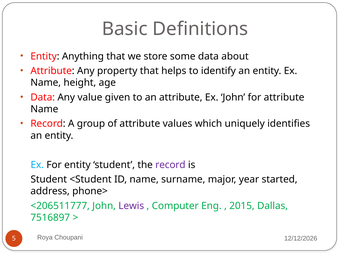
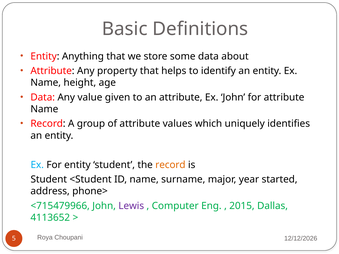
record at (170, 165) colour: purple -> orange
<206511777: <206511777 -> <715479966
7516897: 7516897 -> 4113652
